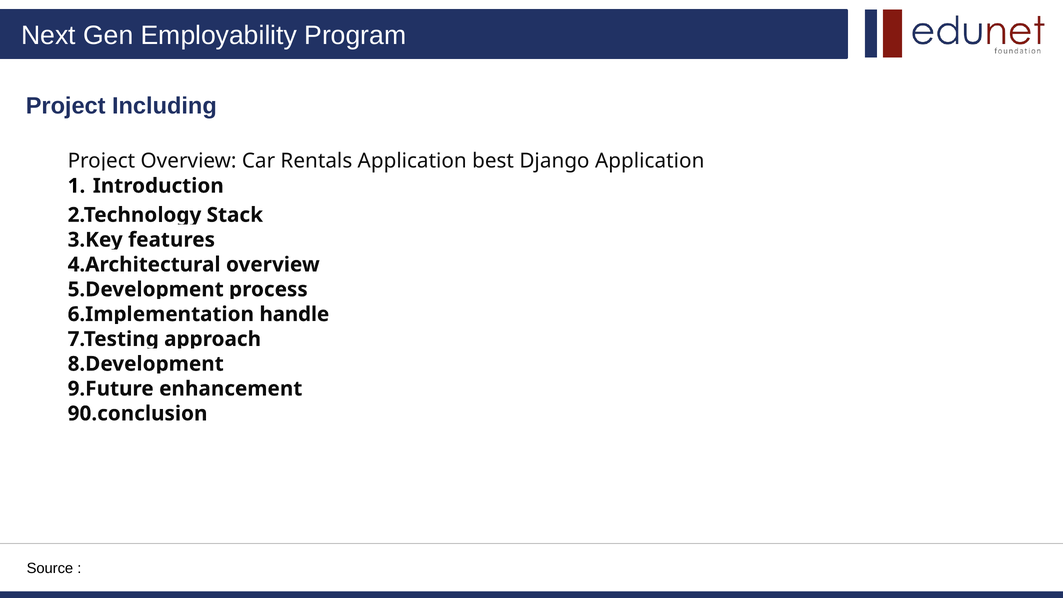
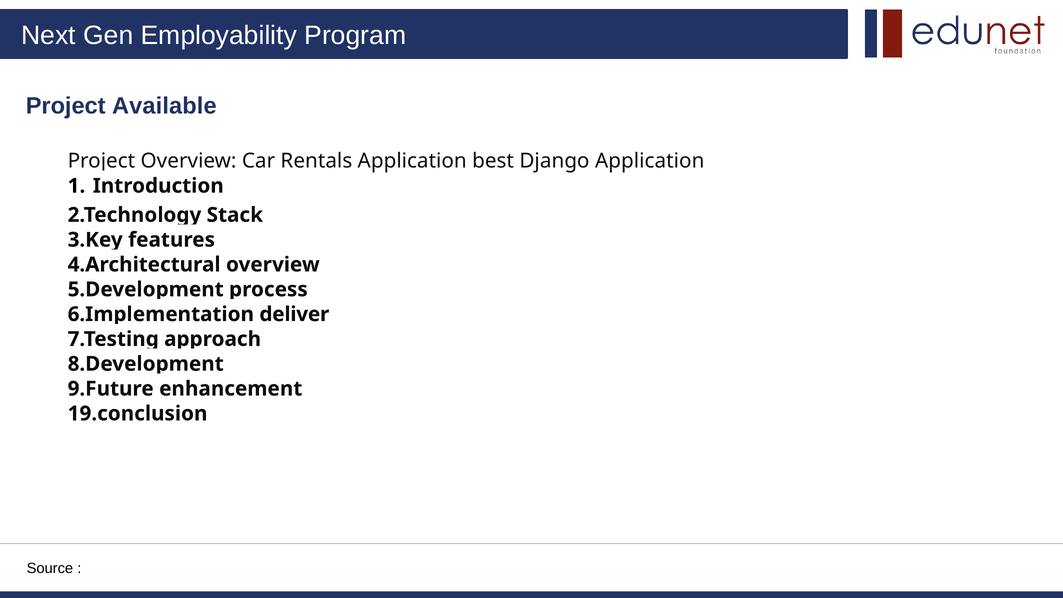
Including: Including -> Available
handle: handle -> deliver
90.conclusion: 90.conclusion -> 19.conclusion
